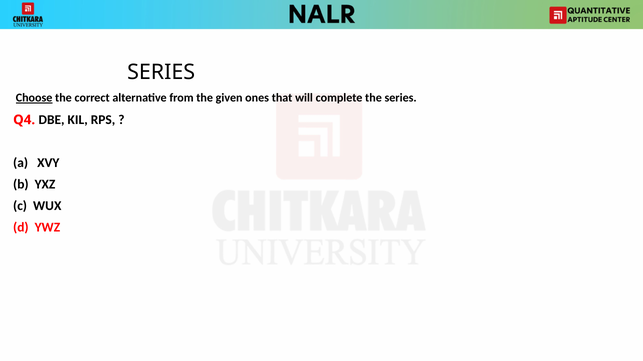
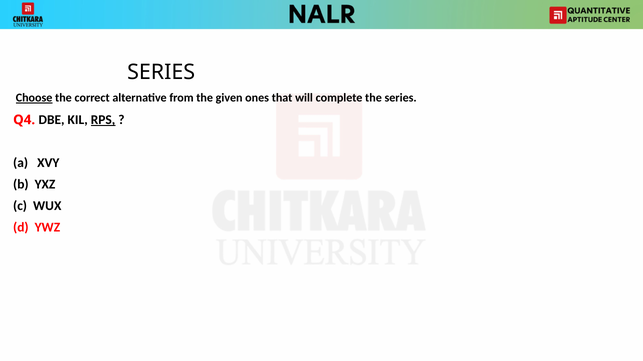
RPS underline: none -> present
